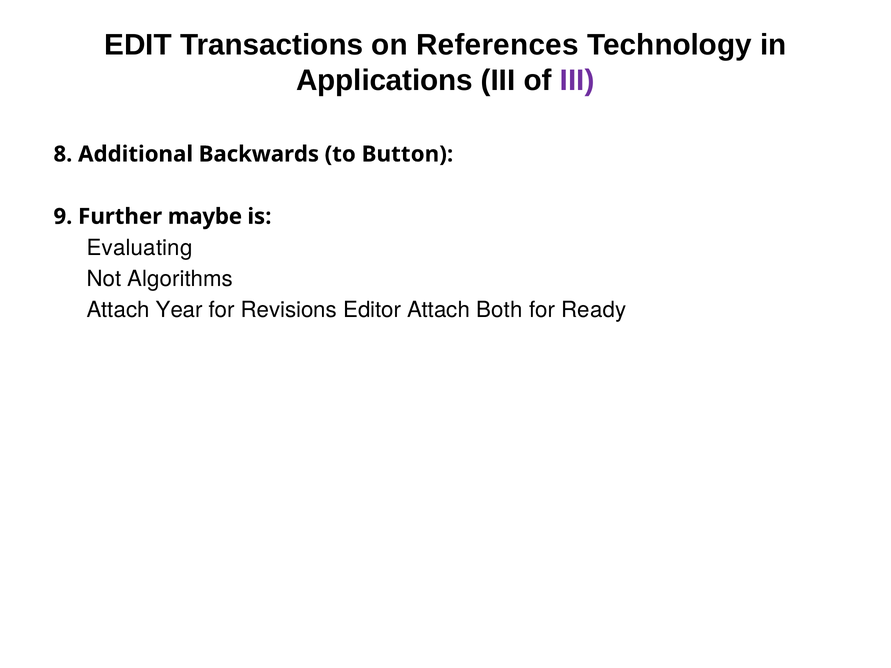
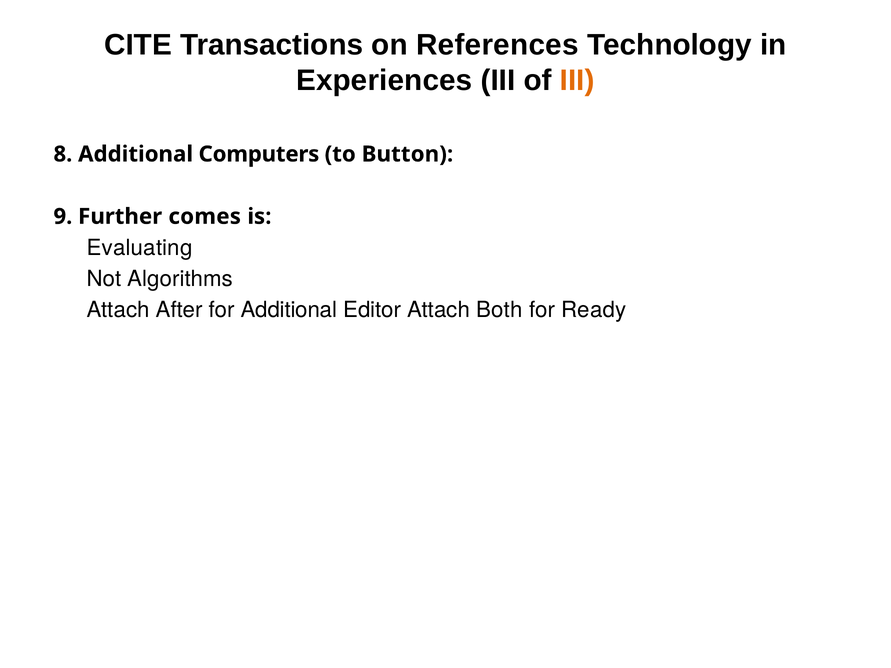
EDIT: EDIT -> CITE
Applications: Applications -> Experiences
III at (577, 80) colour: purple -> orange
Backwards: Backwards -> Computers
maybe: maybe -> comes
Year: Year -> After
for Revisions: Revisions -> Additional
